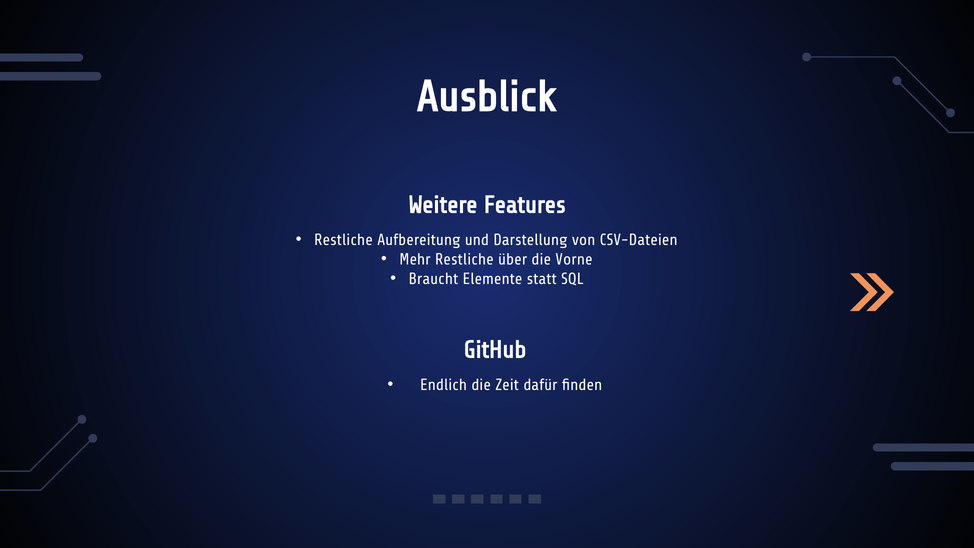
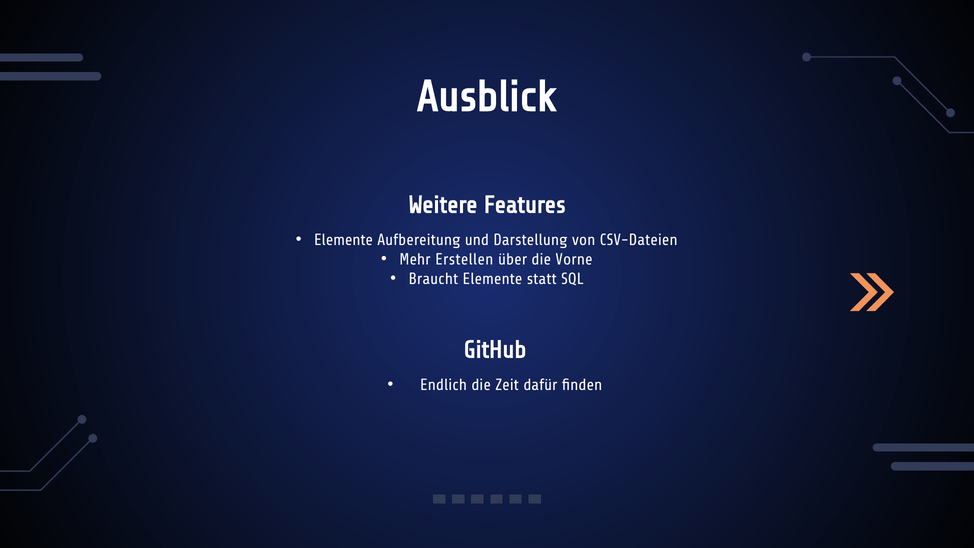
Restliche at (343, 240): Restliche -> Elemente
Mehr Restliche: Restliche -> Erstellen
